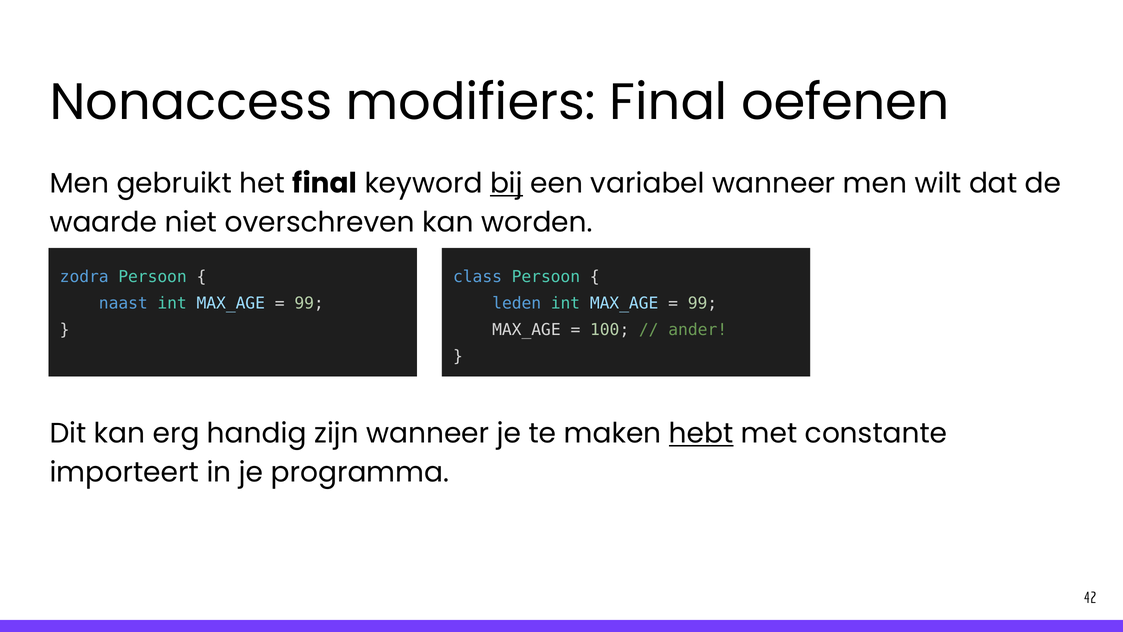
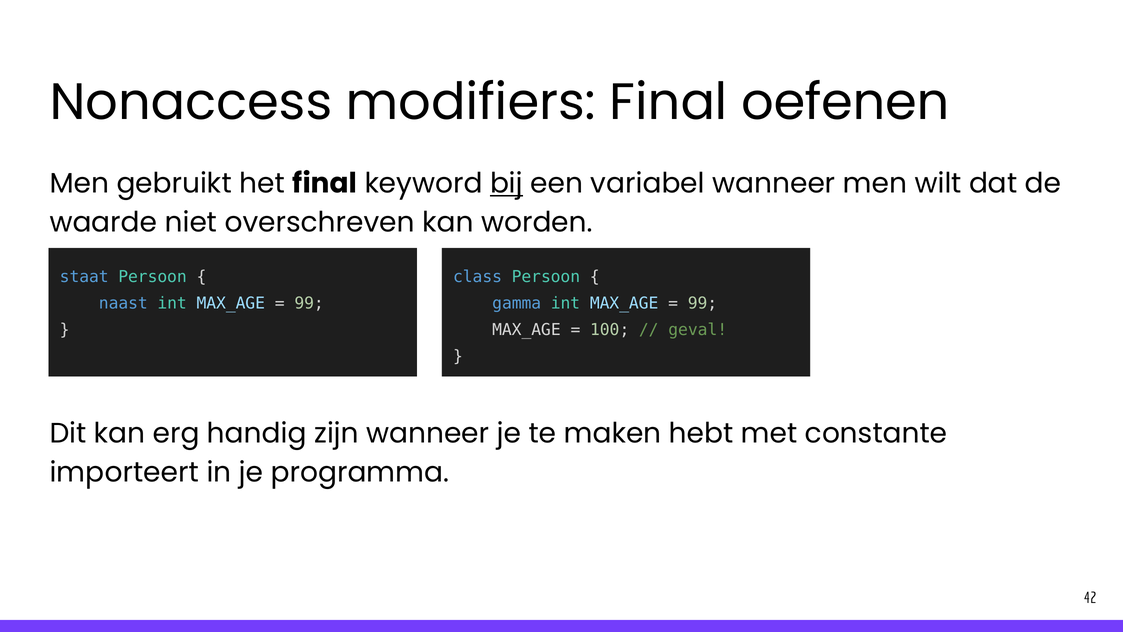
zodra: zodra -> staat
leden: leden -> gamma
ander: ander -> geval
hebt underline: present -> none
